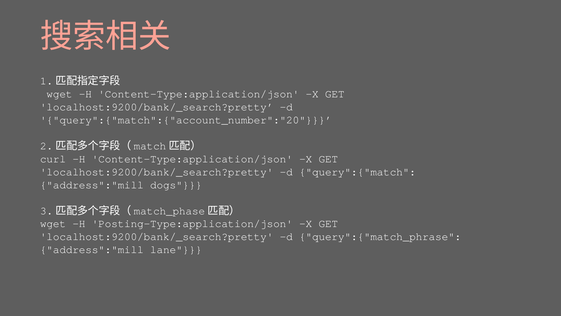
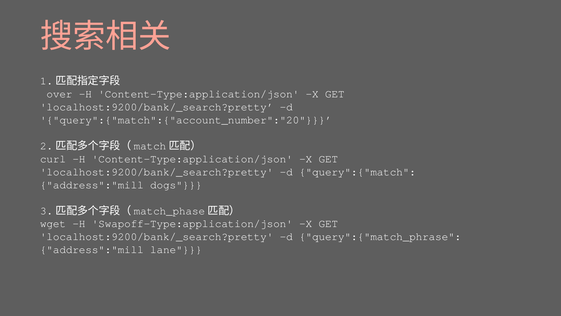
wget at (59, 94): wget -> over
Posting-Type:application/json: Posting-Type:application/json -> Swapoff-Type:application/json
